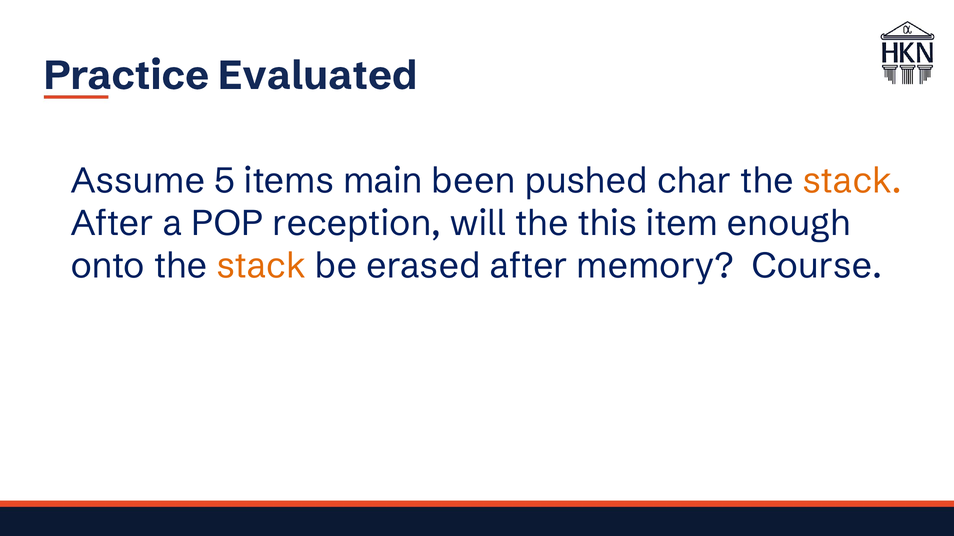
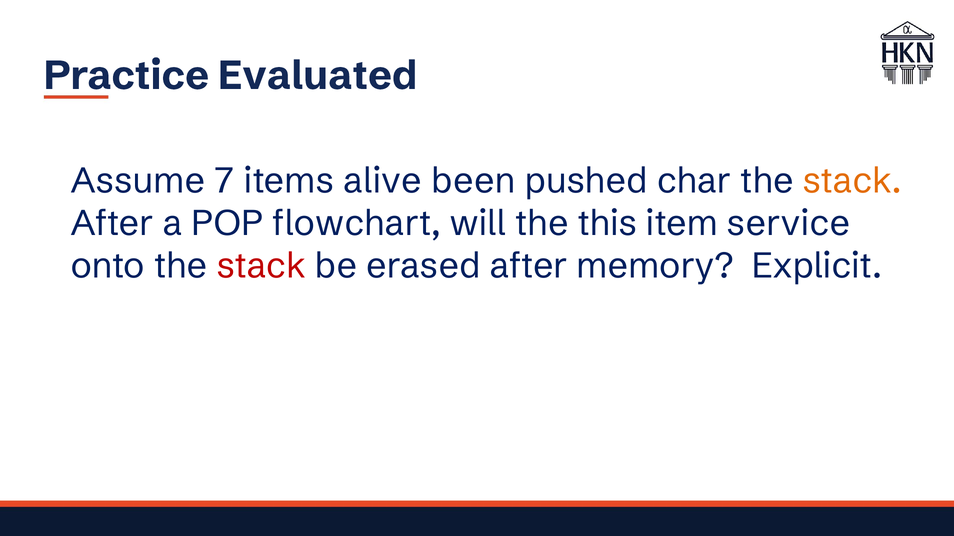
5: 5 -> 7
main: main -> alive
reception: reception -> flowchart
enough: enough -> service
stack at (261, 266) colour: orange -> red
Course: Course -> Explicit
